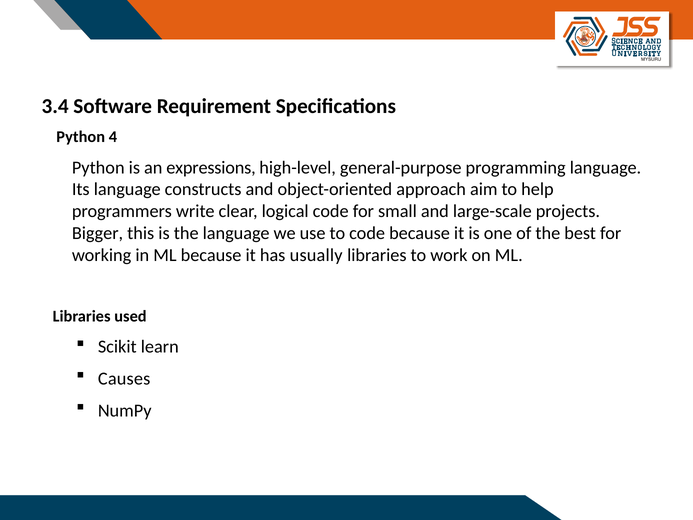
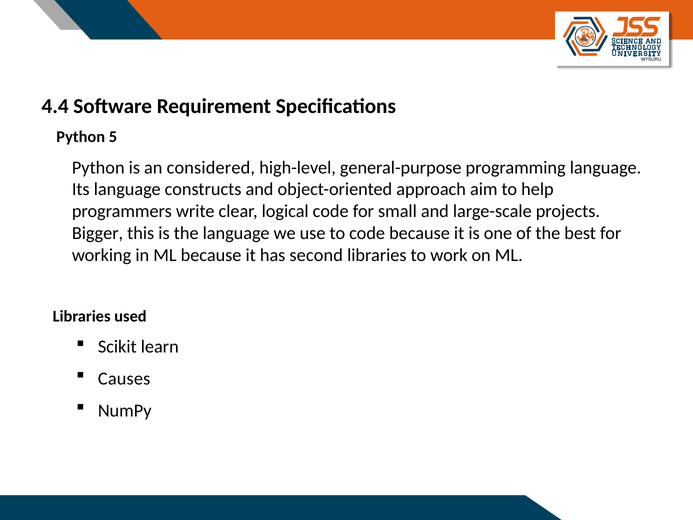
3.4: 3.4 -> 4.4
4: 4 -> 5
expressions: expressions -> considered
usually: usually -> second
